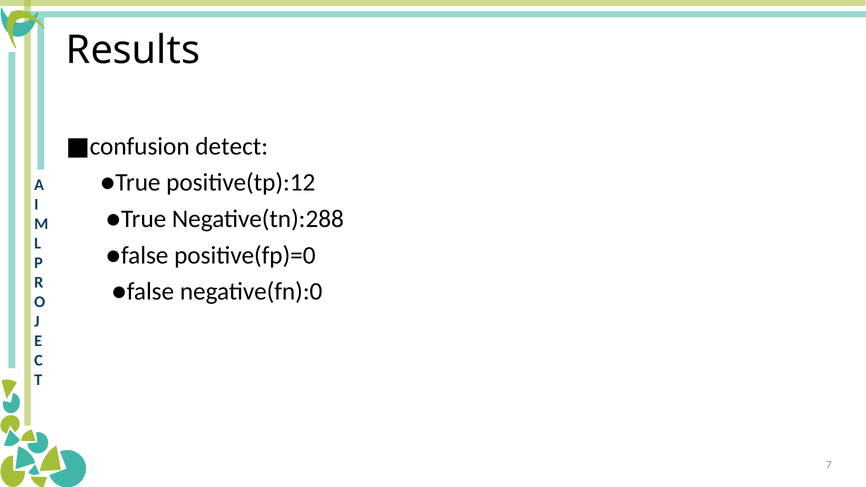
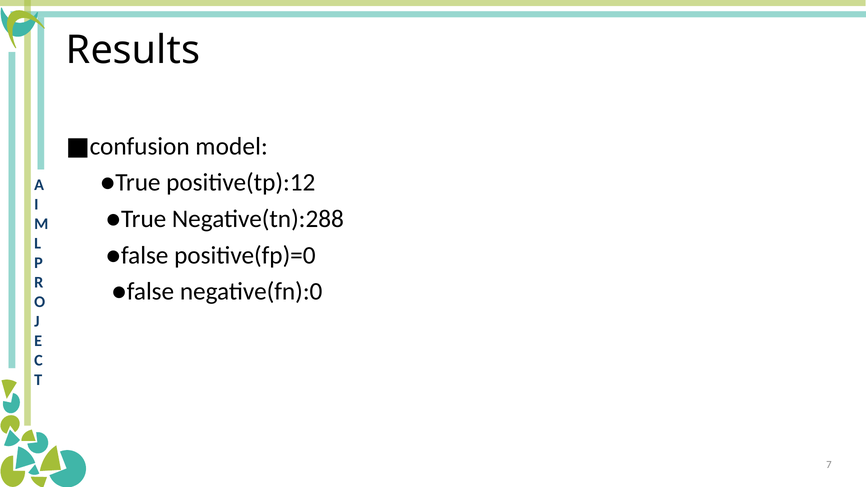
detect: detect -> model
